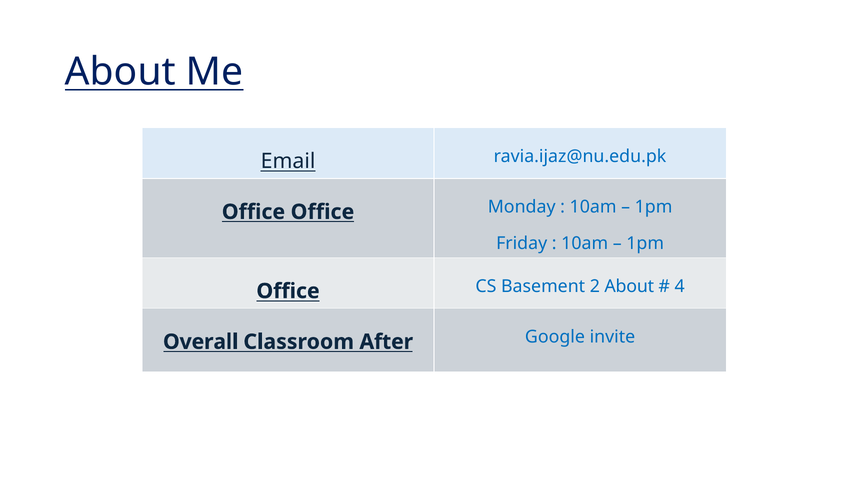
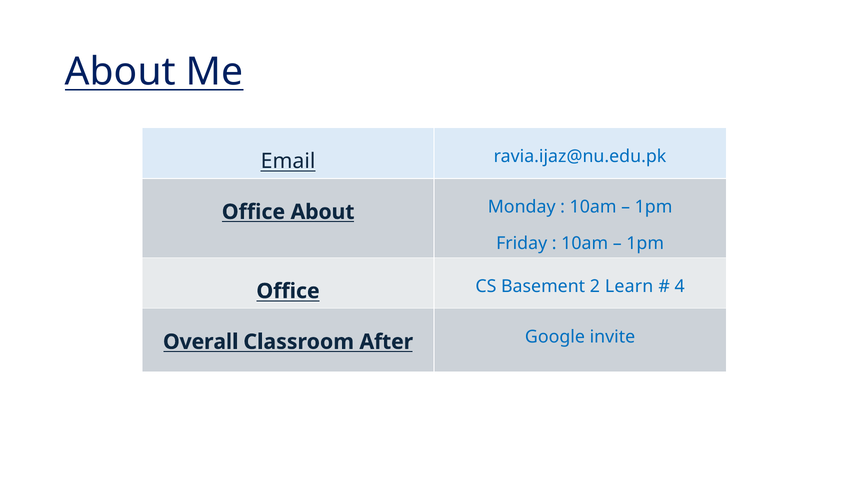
Office Office: Office -> About
2 About: About -> Learn
